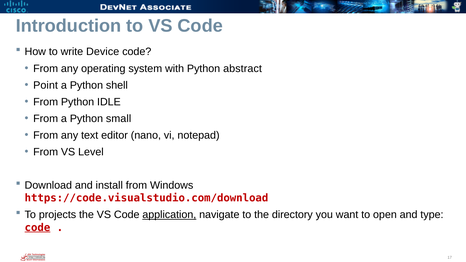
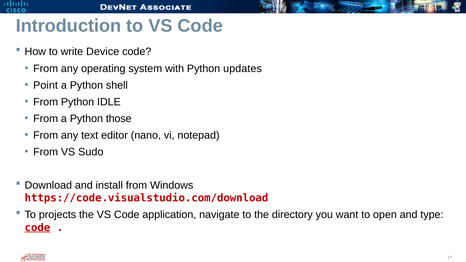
abstract: abstract -> updates
small: small -> those
Level: Level -> Sudo
application underline: present -> none
